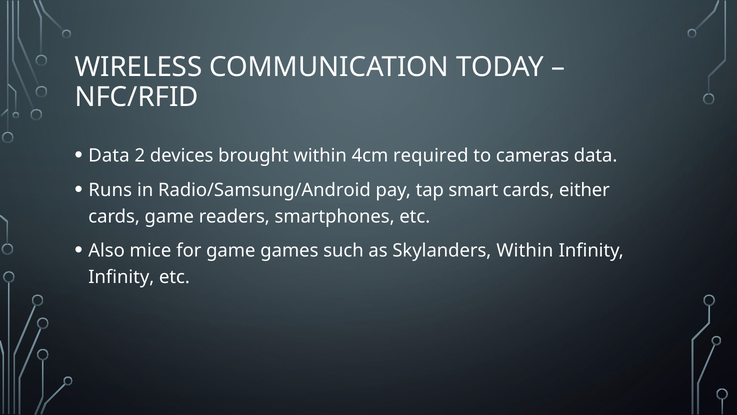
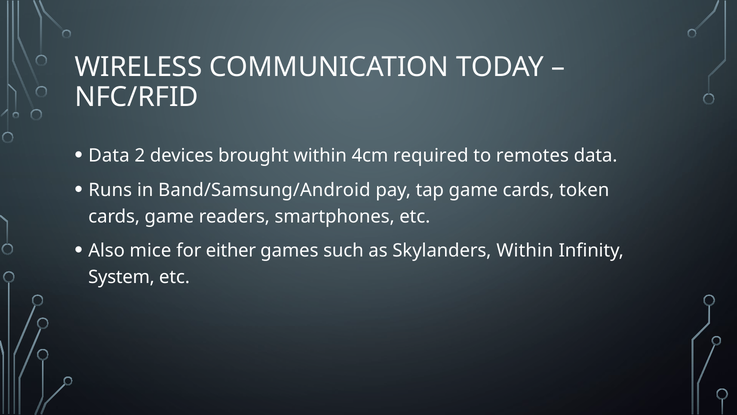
cameras: cameras -> remotes
Radio/Samsung/Android: Radio/Samsung/Android -> Band/Samsung/Android
tap smart: smart -> game
either: either -> token
for game: game -> either
Infinity at (121, 277): Infinity -> System
